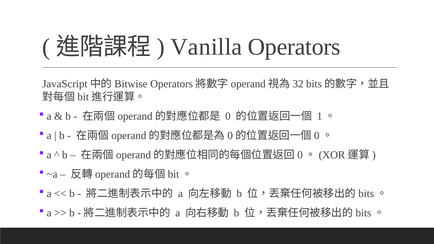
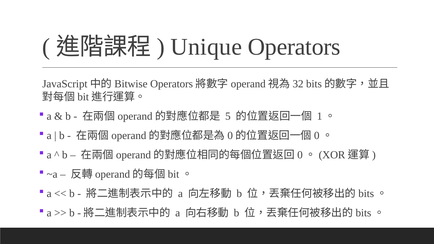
Vanilla: Vanilla -> Unique
0: 0 -> 5
